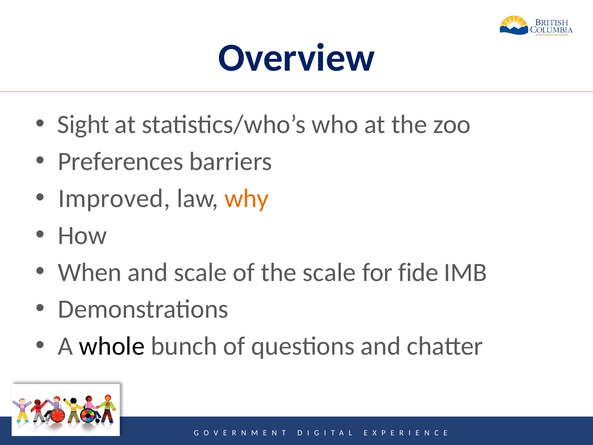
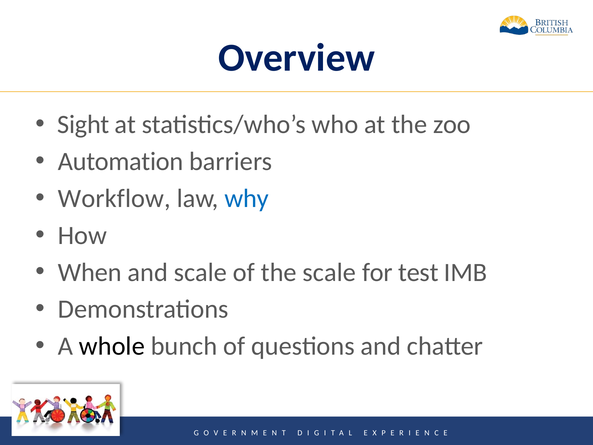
Preferences: Preferences -> Automation
Improved: Improved -> Workflow
why colour: orange -> blue
fide: fide -> test
